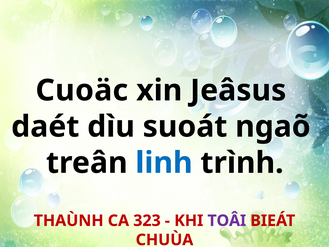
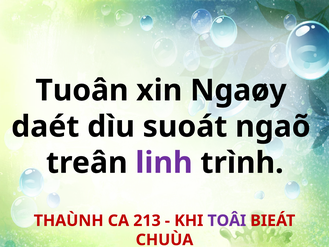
Cuoäc: Cuoäc -> Tuoân
Jeâsus: Jeâsus -> Ngaøy
linh colour: blue -> purple
323: 323 -> 213
